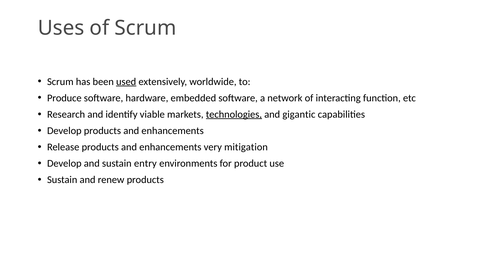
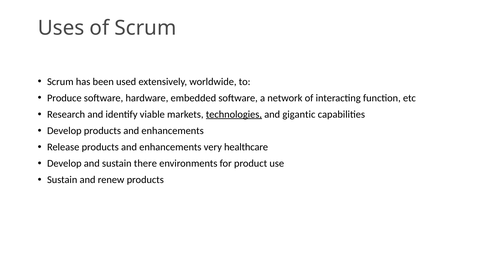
used underline: present -> none
mitigation: mitigation -> healthcare
entry: entry -> there
